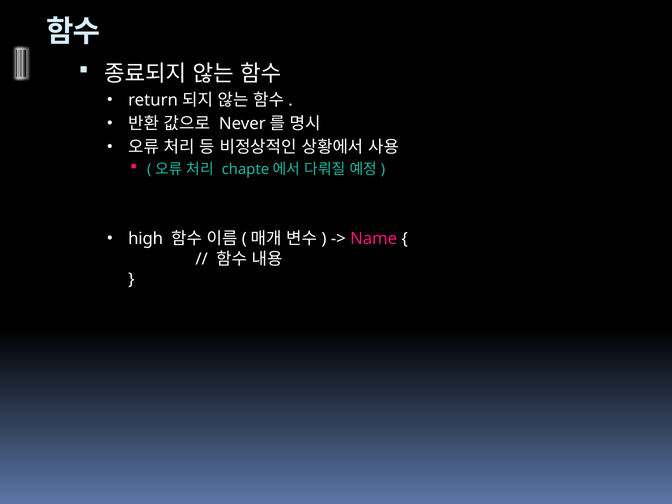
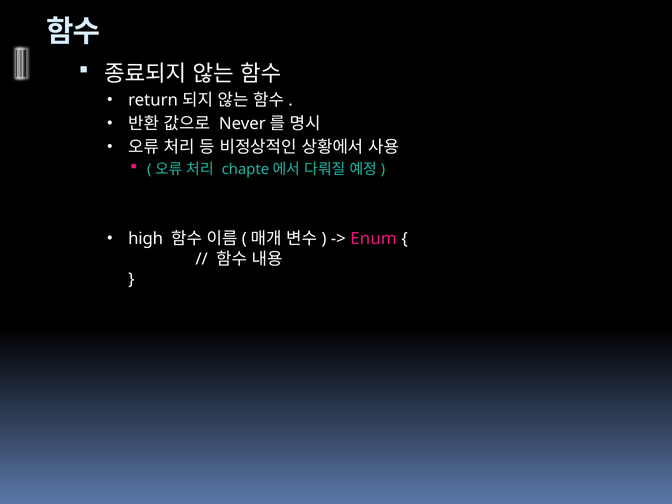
Name: Name -> Enum
